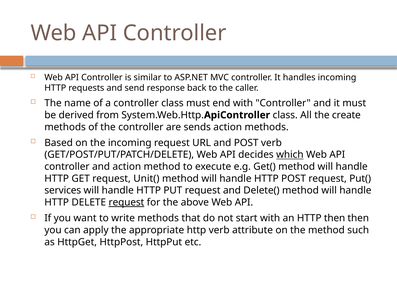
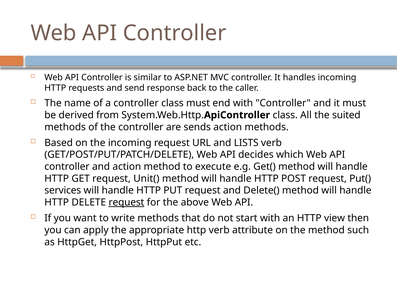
create: create -> suited
and POST: POST -> LISTS
which underline: present -> none
HTTP then: then -> view
